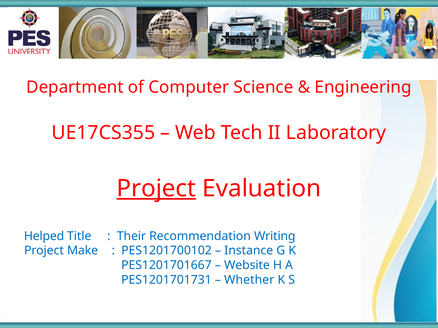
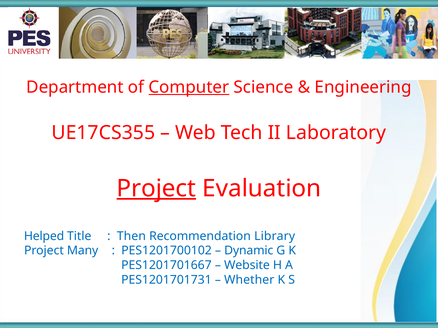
Computer underline: none -> present
Their: Their -> Then
Writing: Writing -> Library
Make: Make -> Many
Instance: Instance -> Dynamic
